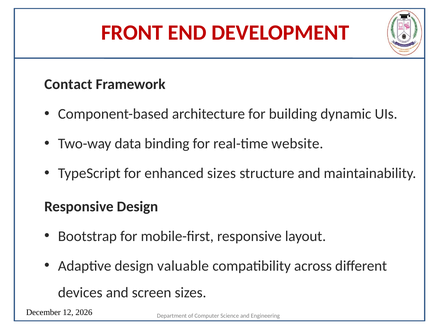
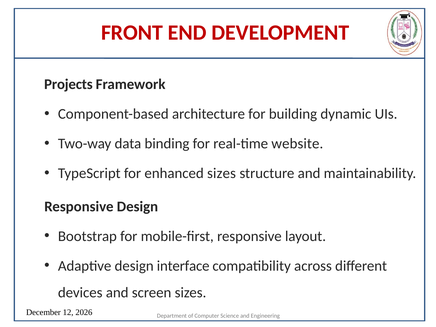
Contact: Contact -> Projects
valuable: valuable -> interface
